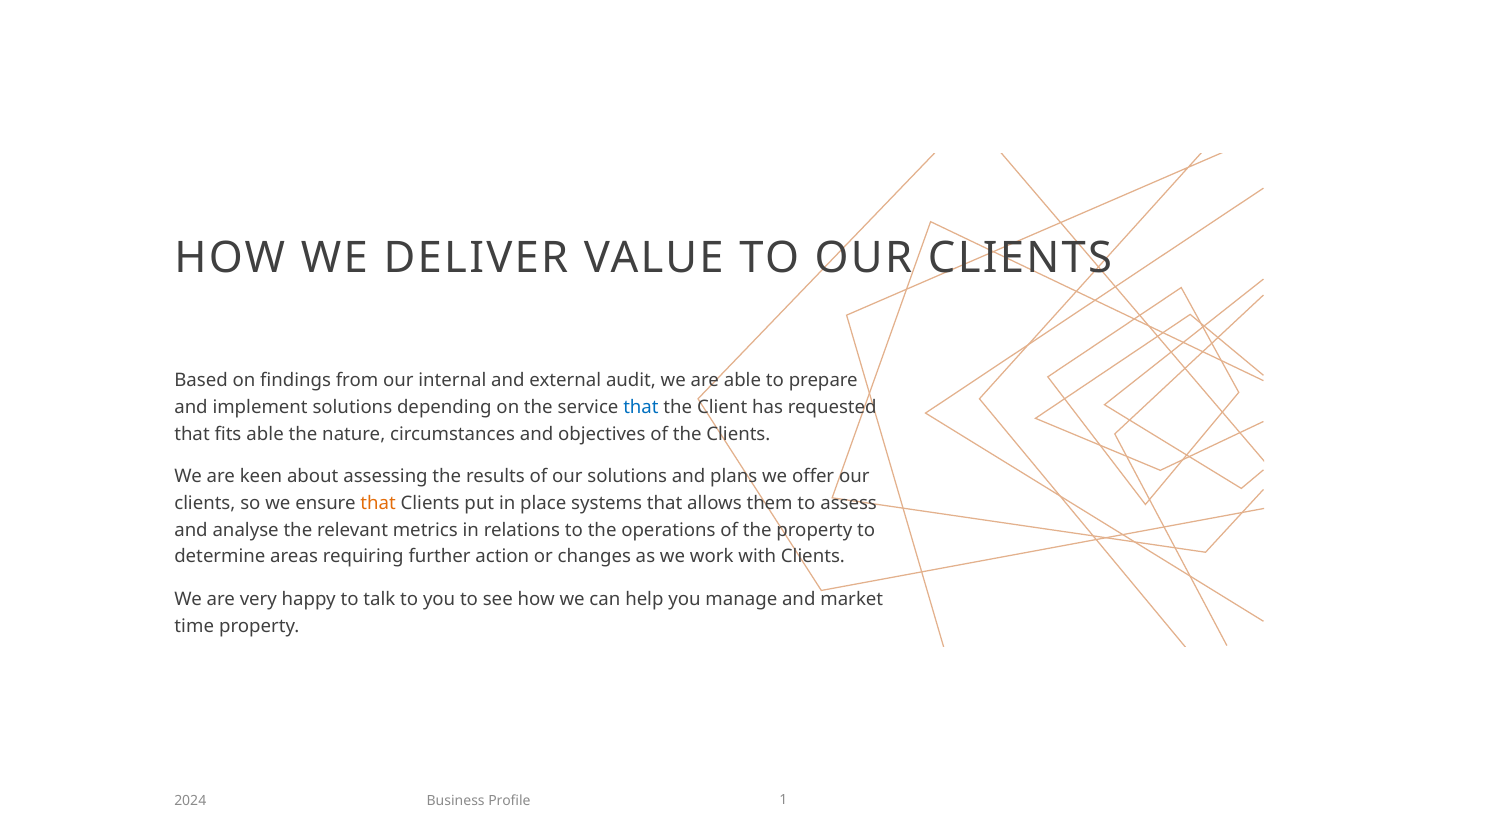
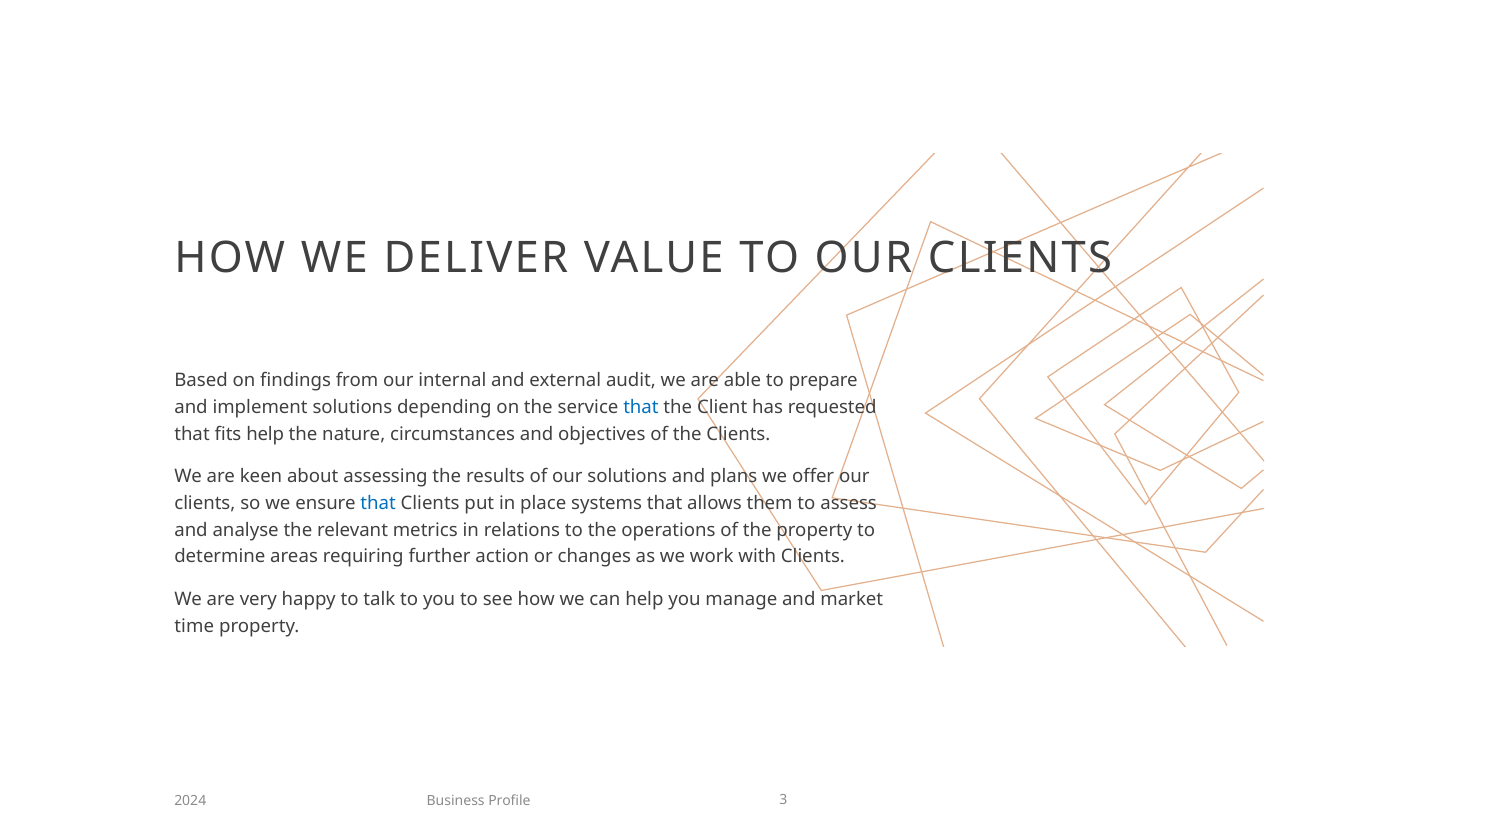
fits able: able -> help
that at (378, 503) colour: orange -> blue
1: 1 -> 3
